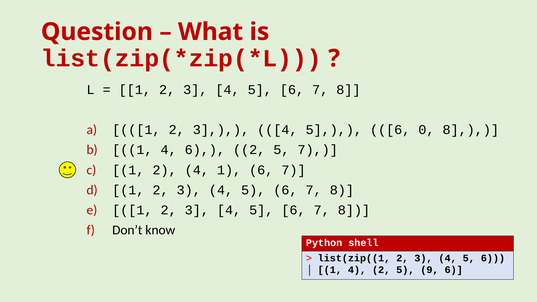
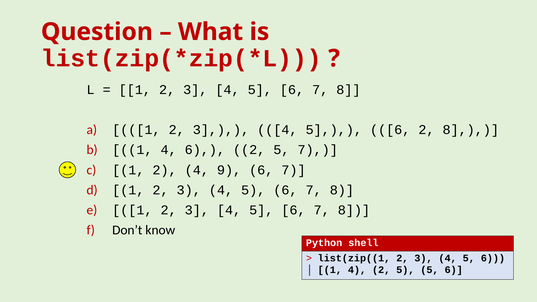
5 6 0: 0 -> 2
4 1: 1 -> 9
5 9: 9 -> 5
